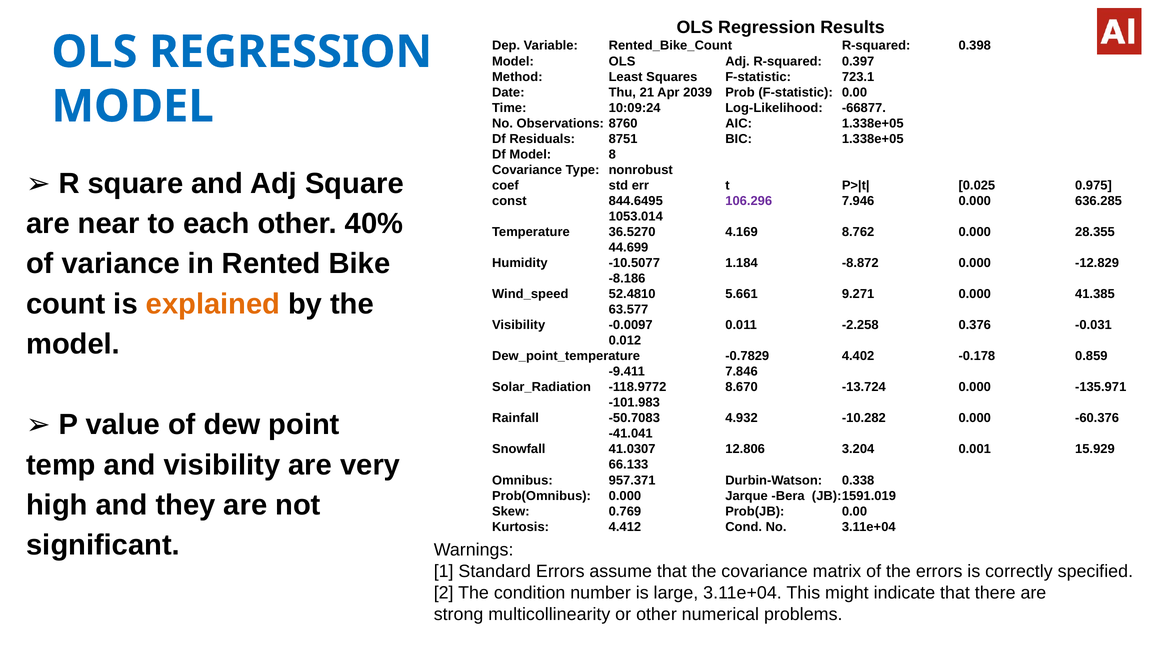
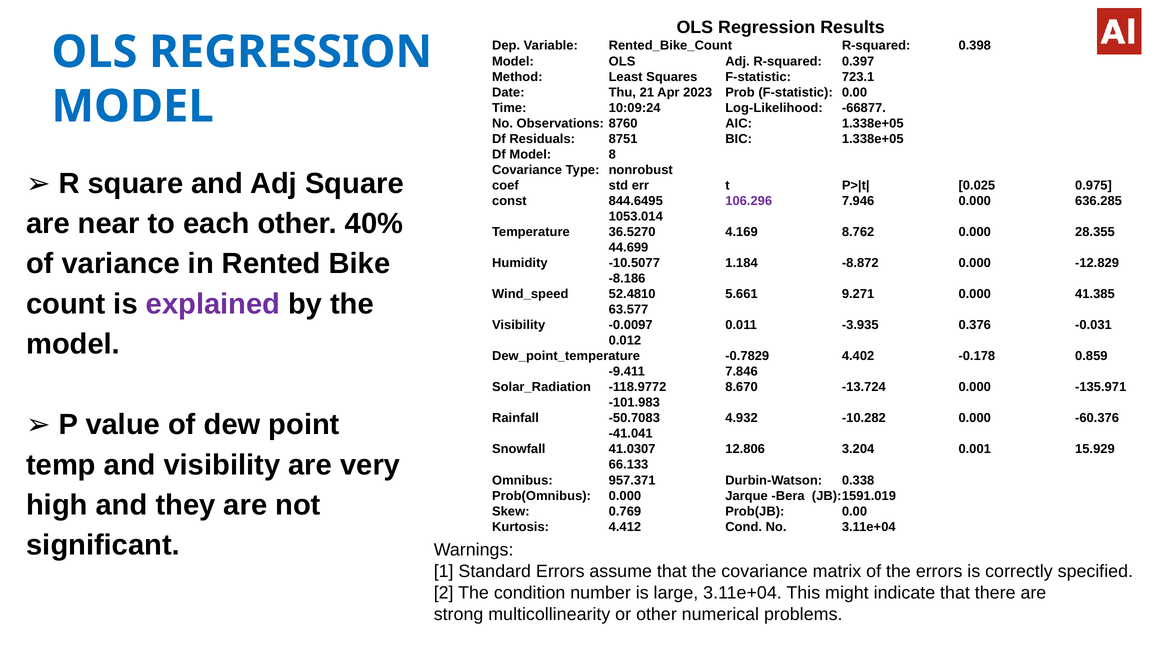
2039: 2039 -> 2023
explained colour: orange -> purple
-2.258: -2.258 -> -3.935
